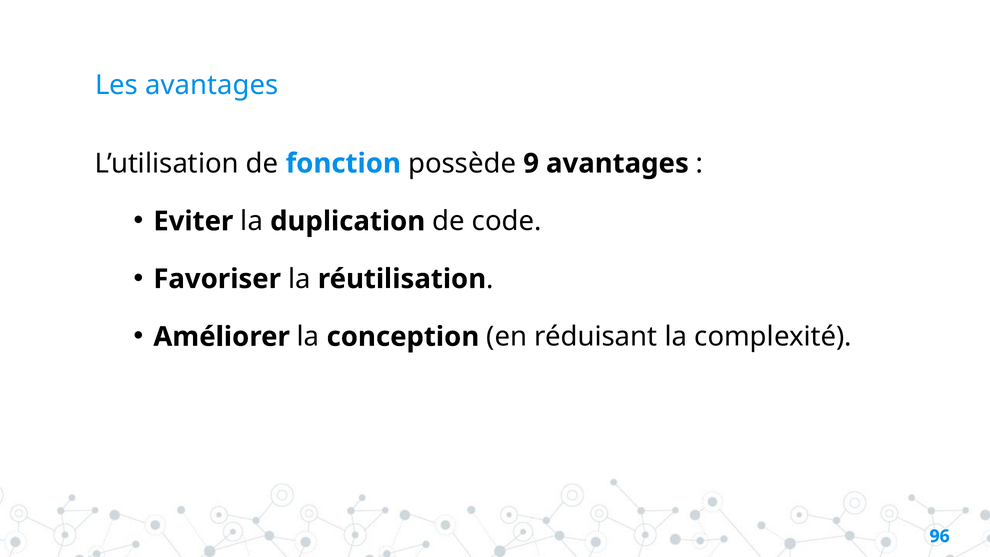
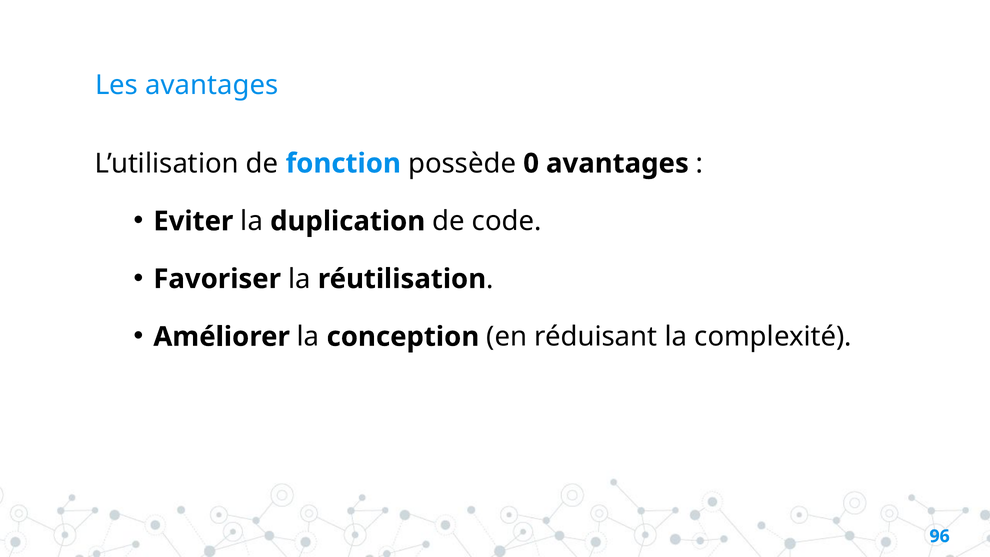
9: 9 -> 0
